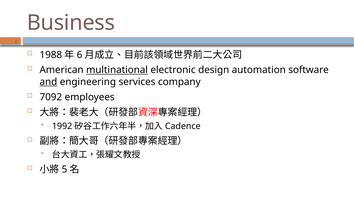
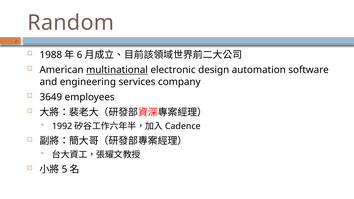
Business: Business -> Random
and underline: present -> none
7092: 7092 -> 3649
